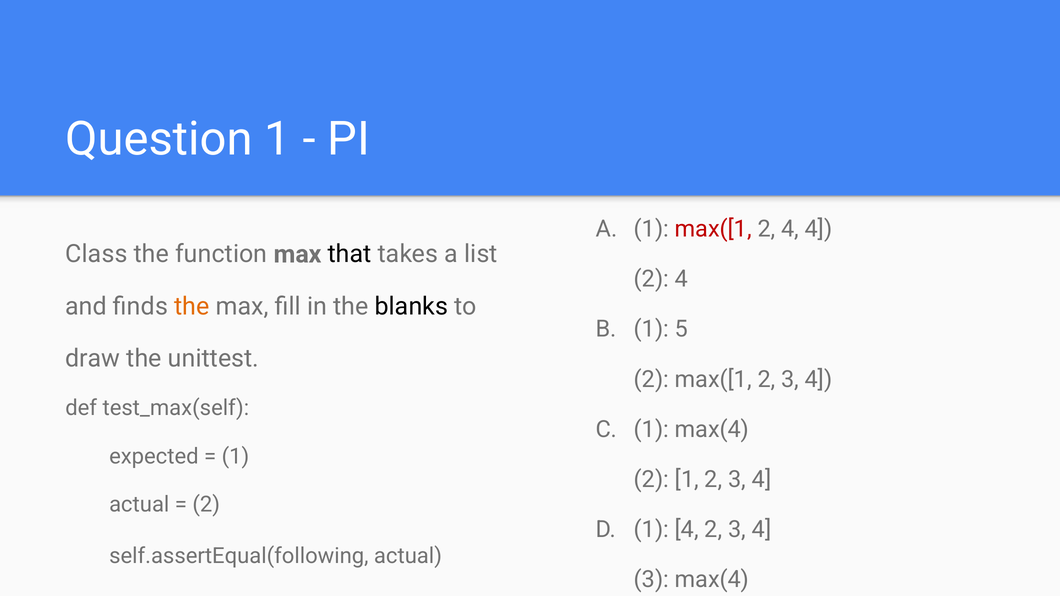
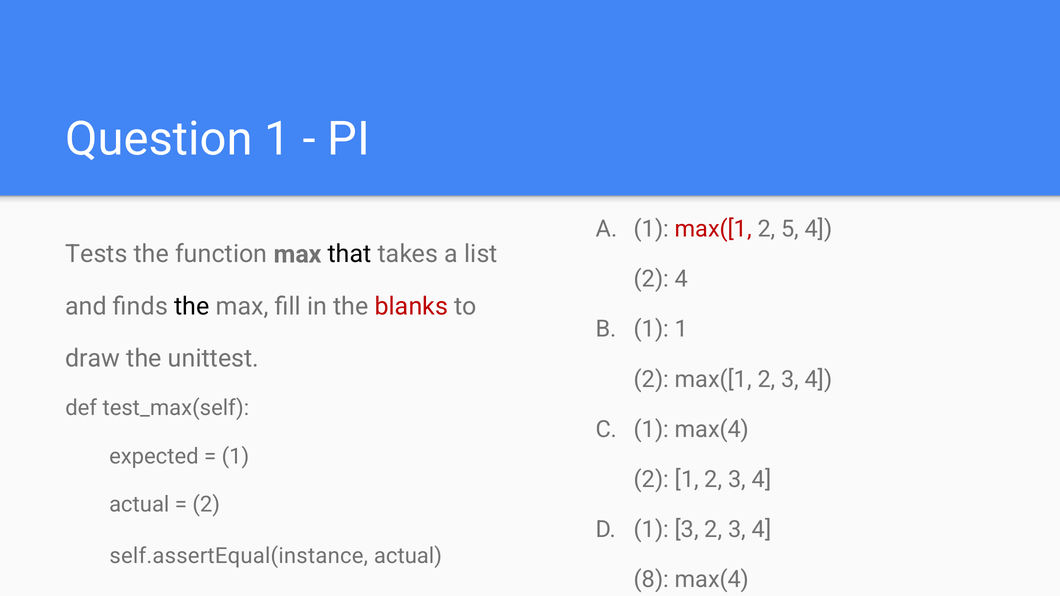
4 at (790, 229): 4 -> 5
Class: Class -> Tests
the at (192, 306) colour: orange -> black
blanks colour: black -> red
1 5: 5 -> 1
1 4: 4 -> 3
self.assertEqual(following: self.assertEqual(following -> self.assertEqual(instance
3 at (651, 580): 3 -> 8
